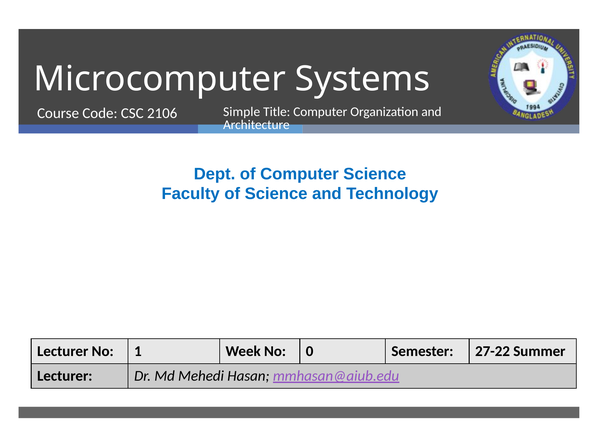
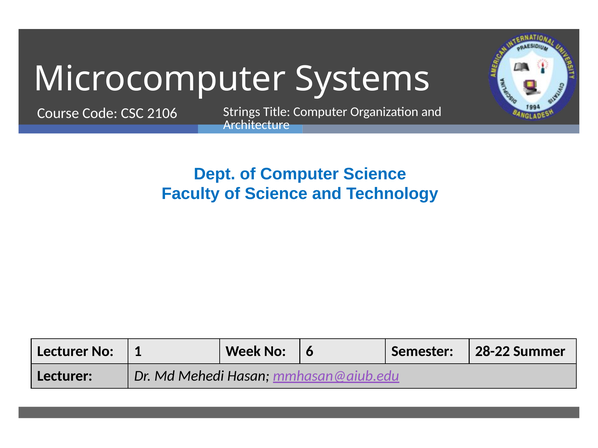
Simple: Simple -> Strings
0: 0 -> 6
27-22: 27-22 -> 28-22
